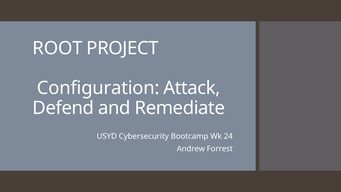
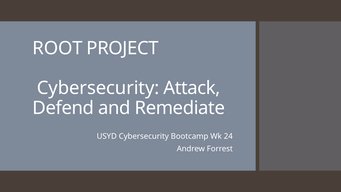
Configuration at (98, 88): Configuration -> Cybersecurity
